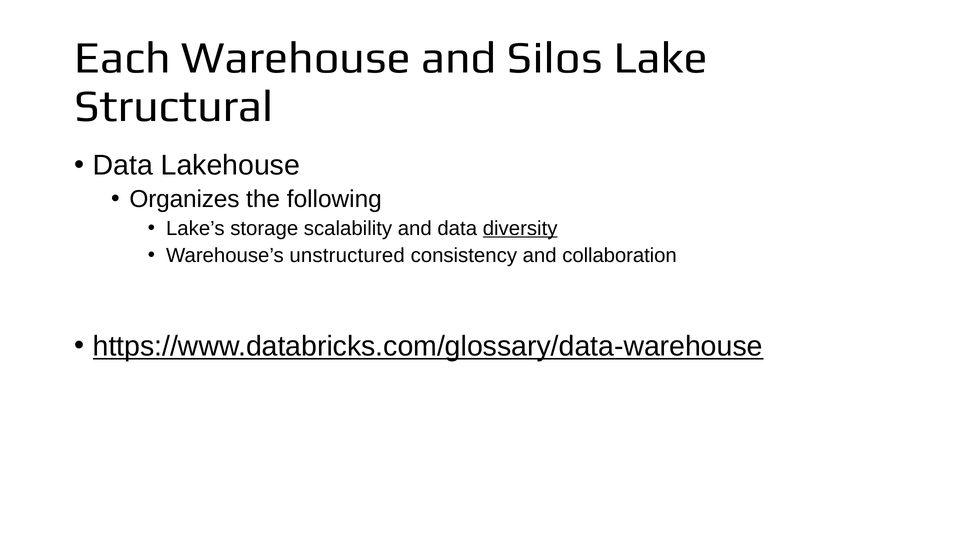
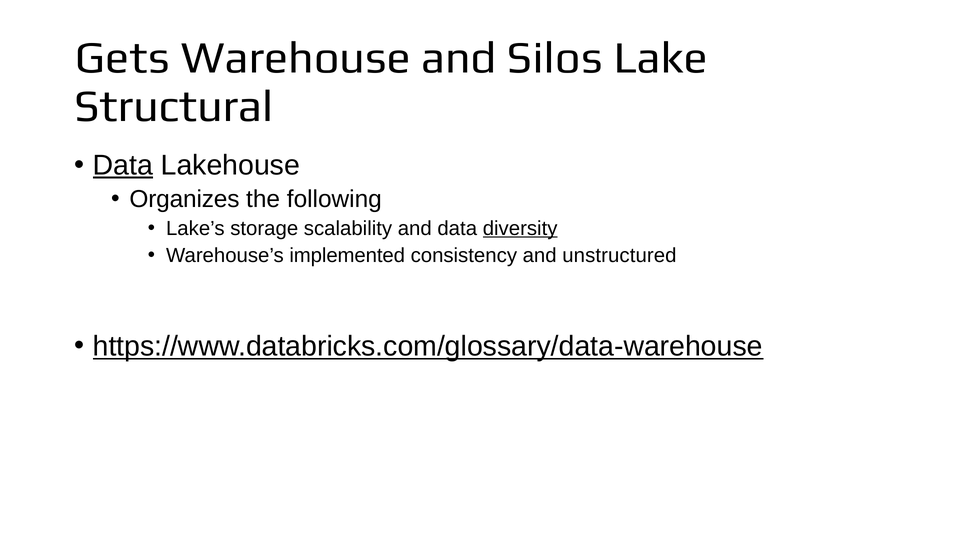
Each: Each -> Gets
Data at (123, 165) underline: none -> present
unstructured: unstructured -> implemented
collaboration: collaboration -> unstructured
